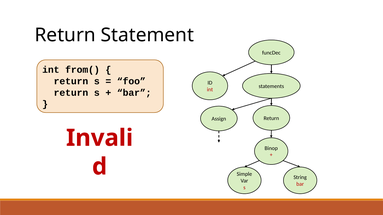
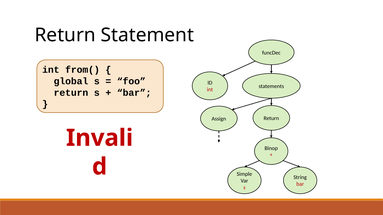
return at (71, 81): return -> global
